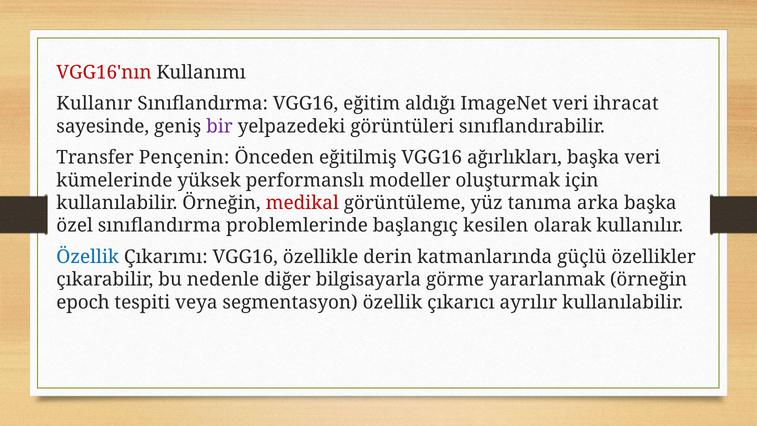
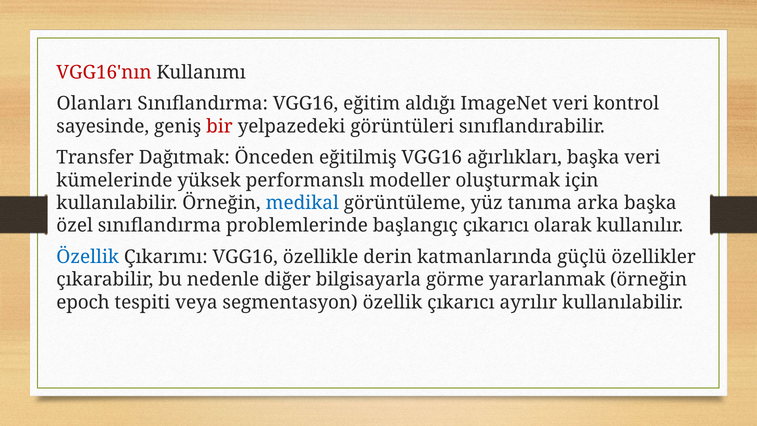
Kullanır: Kullanır -> Olanları
ihracat: ihracat -> kontrol
bir colour: purple -> red
Pençenin: Pençenin -> Dağıtmak
medikal colour: red -> blue
başlangıç kesilen: kesilen -> çıkarıcı
